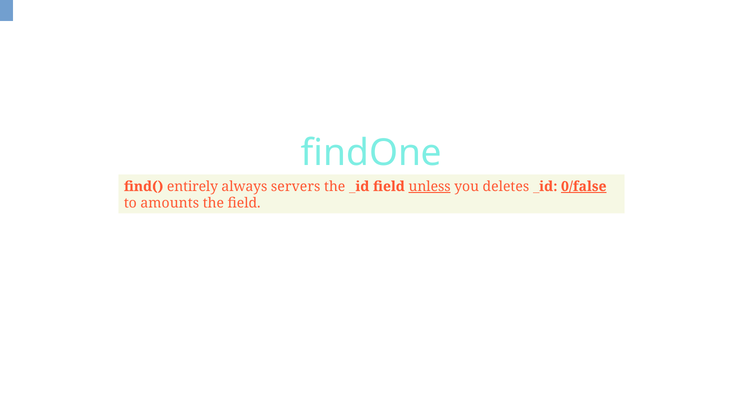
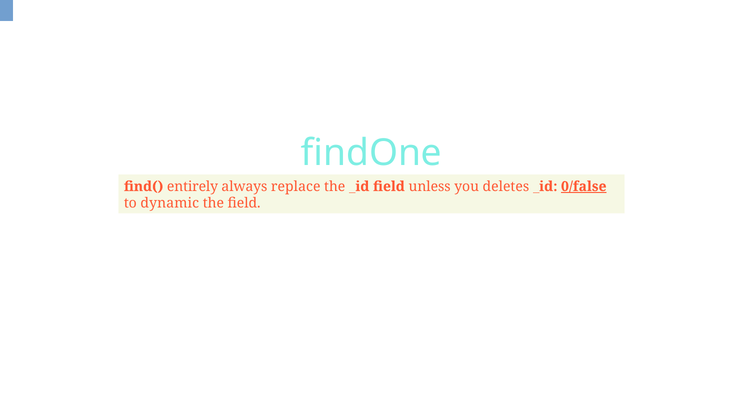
servers: servers -> replace
unless underline: present -> none
amounts: amounts -> dynamic
